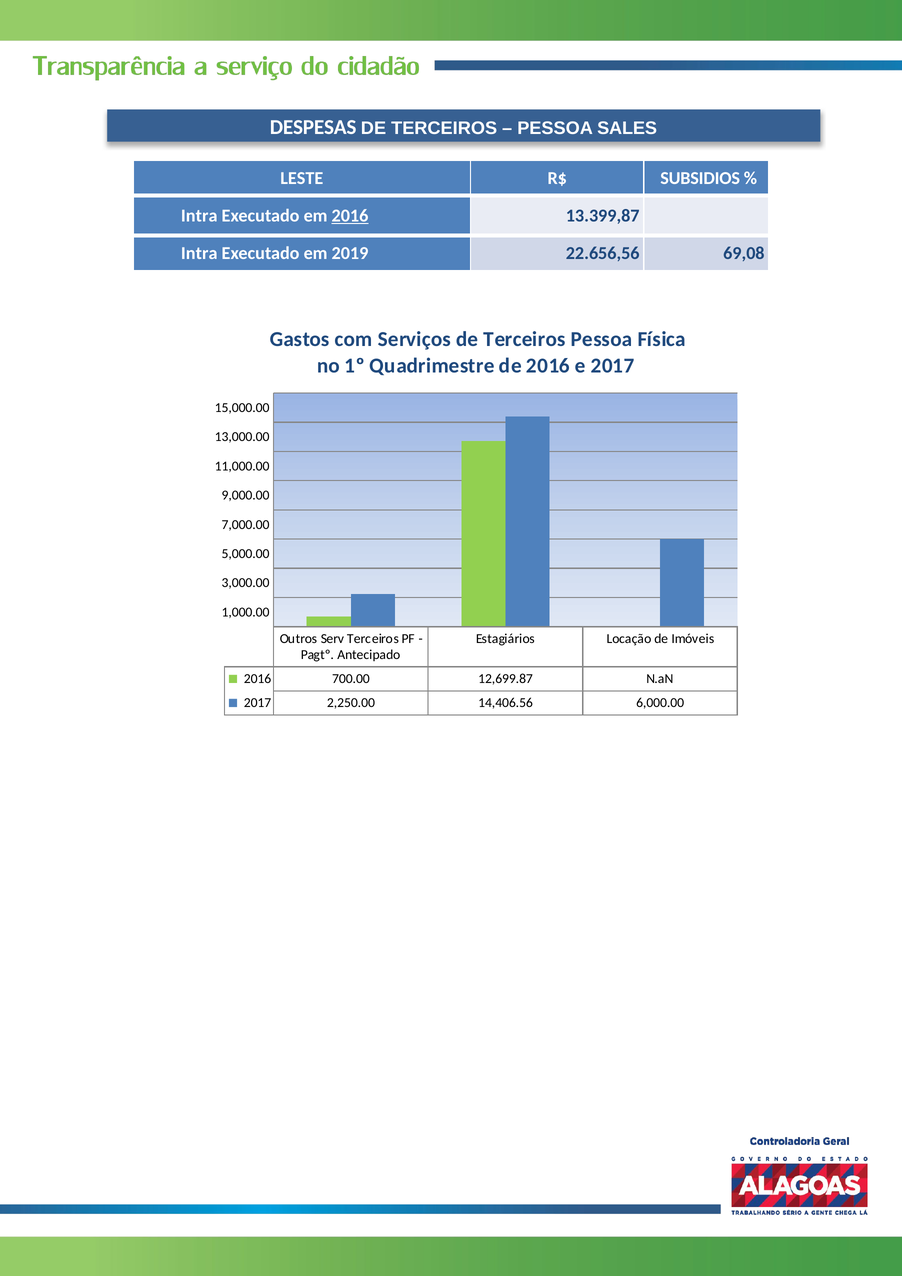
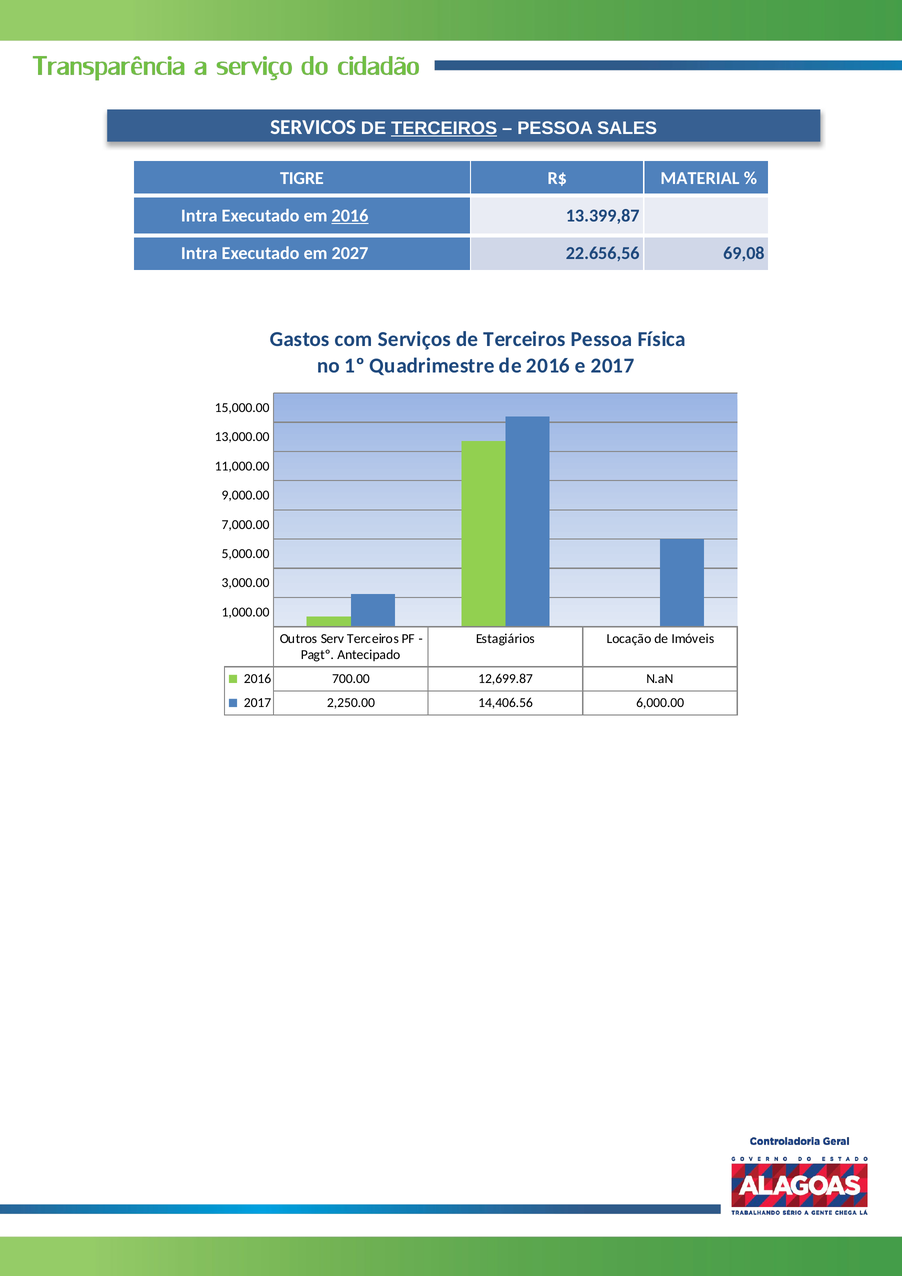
DESPESAS: DESPESAS -> SERVICOS
TERCEIROS at (444, 128) underline: none -> present
LESTE: LESTE -> TIGRE
SUBSIDIOS: SUBSIDIOS -> MATERIAL
2019: 2019 -> 2027
